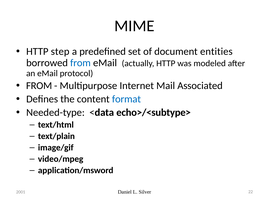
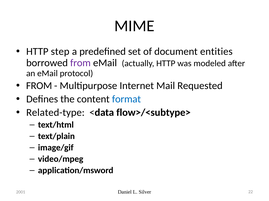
from at (80, 63) colour: blue -> purple
Associated: Associated -> Requested
Needed-type: Needed-type -> Related-type
echo>/<subtype>: echo>/<subtype> -> flow>/<subtype>
